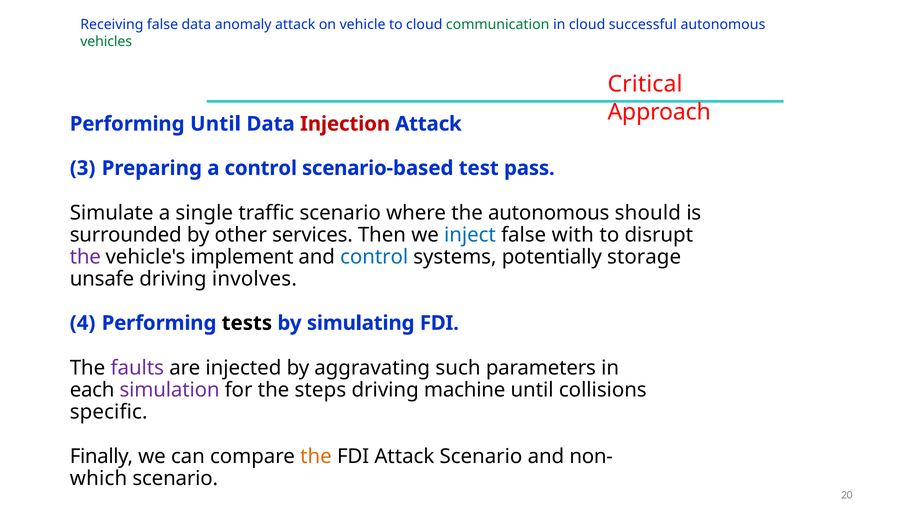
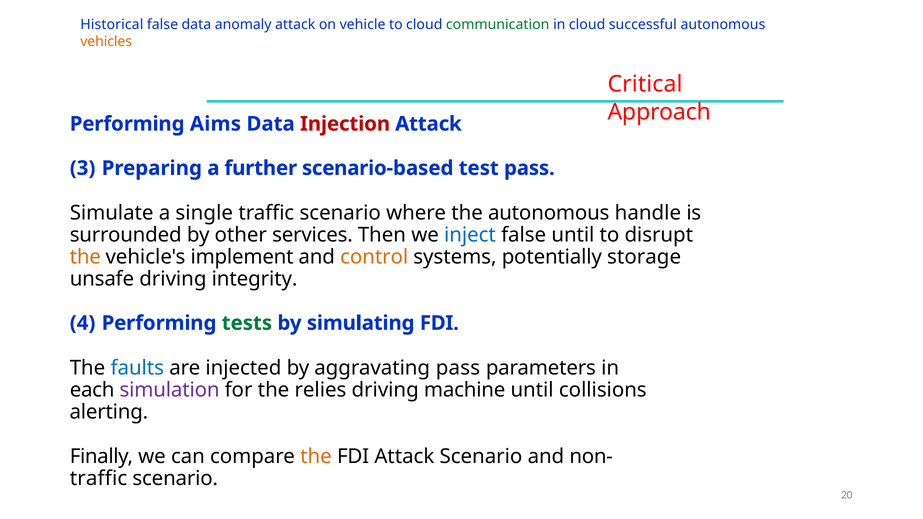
Receiving: Receiving -> Historical
vehicles colour: green -> orange
Performing Until: Until -> Aims
a control: control -> further
should: should -> handle
false with: with -> until
the at (85, 257) colour: purple -> orange
control at (374, 257) colour: blue -> orange
involves: involves -> integrity
tests colour: black -> green
faults colour: purple -> blue
aggravating such: such -> pass
steps: steps -> relies
specific: specific -> alerting
which at (99, 479): which -> traffic
